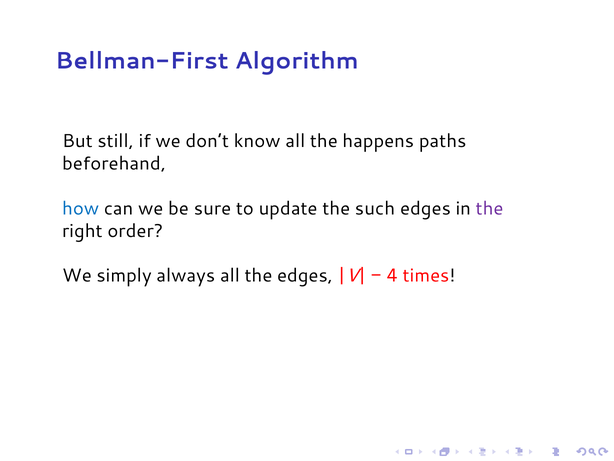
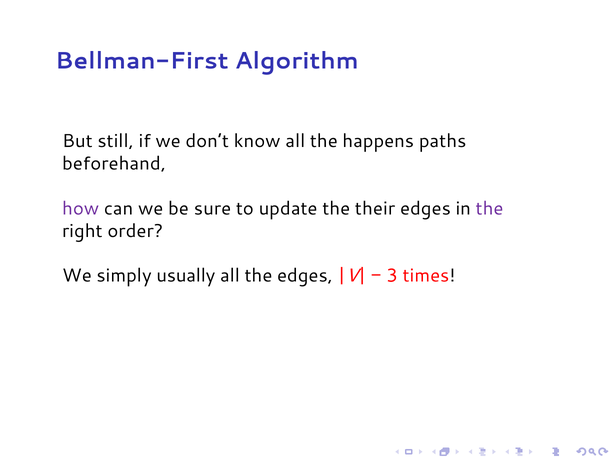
how colour: blue -> purple
such: such -> their
always: always -> usually
4: 4 -> 3
